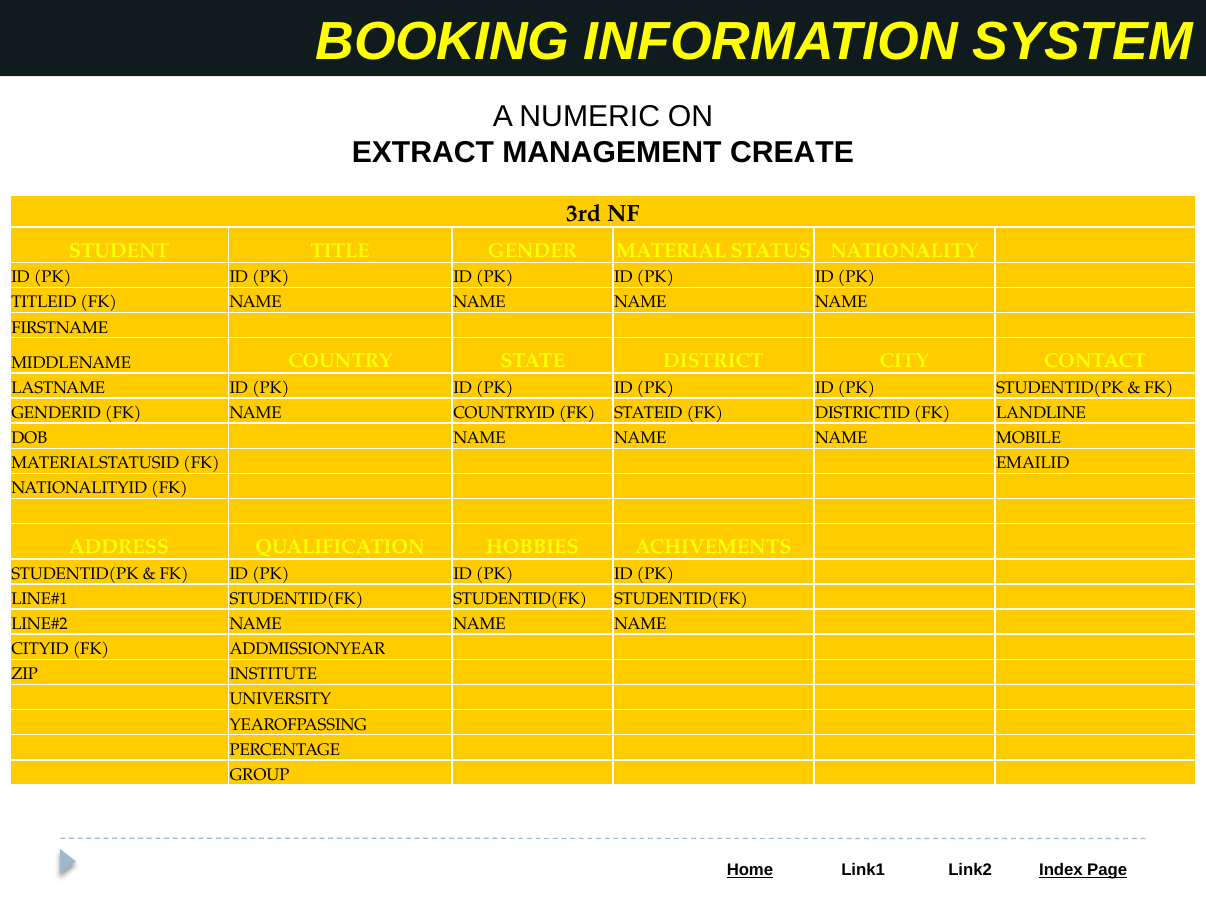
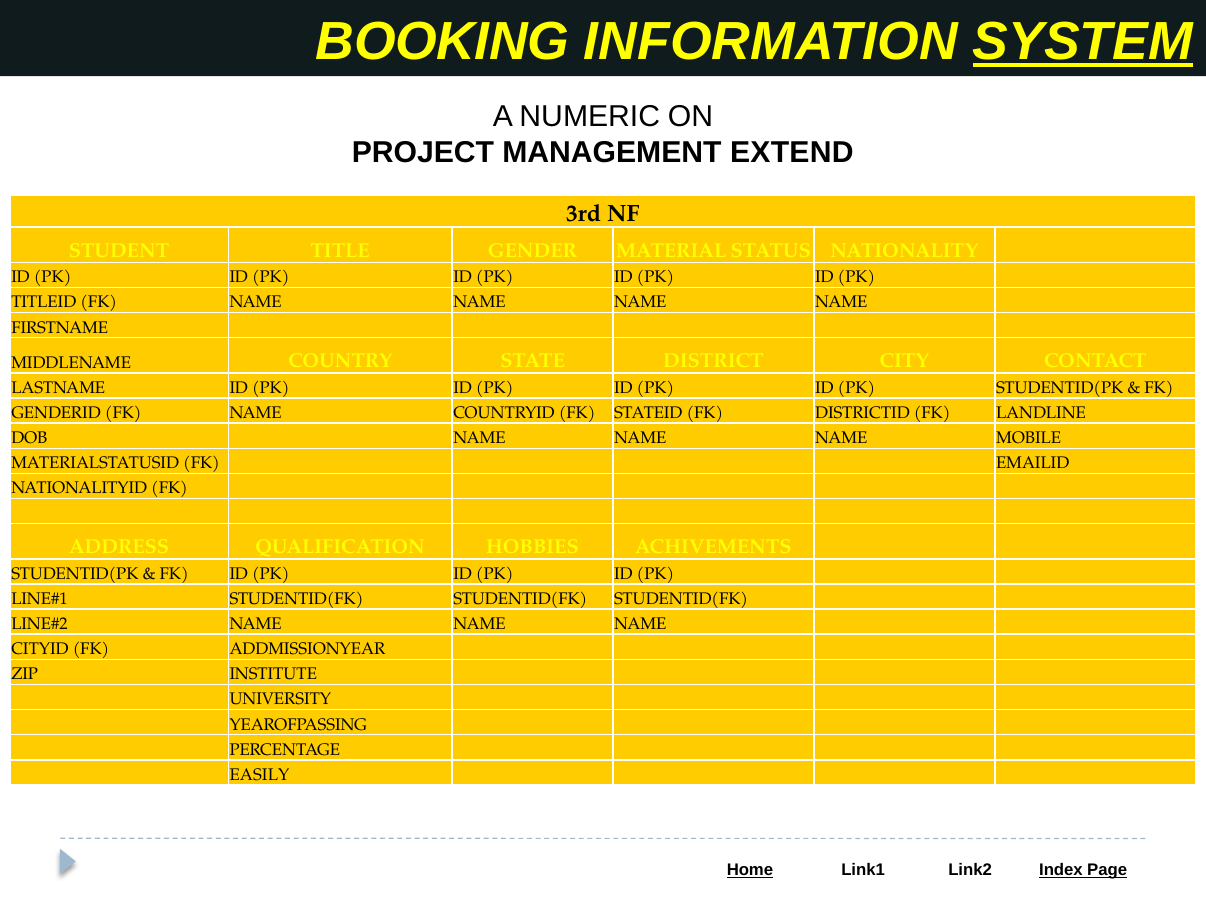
SYSTEM underline: none -> present
EXTRACT: EXTRACT -> PROJECT
CREATE: CREATE -> EXTEND
GROUP: GROUP -> EASILY
